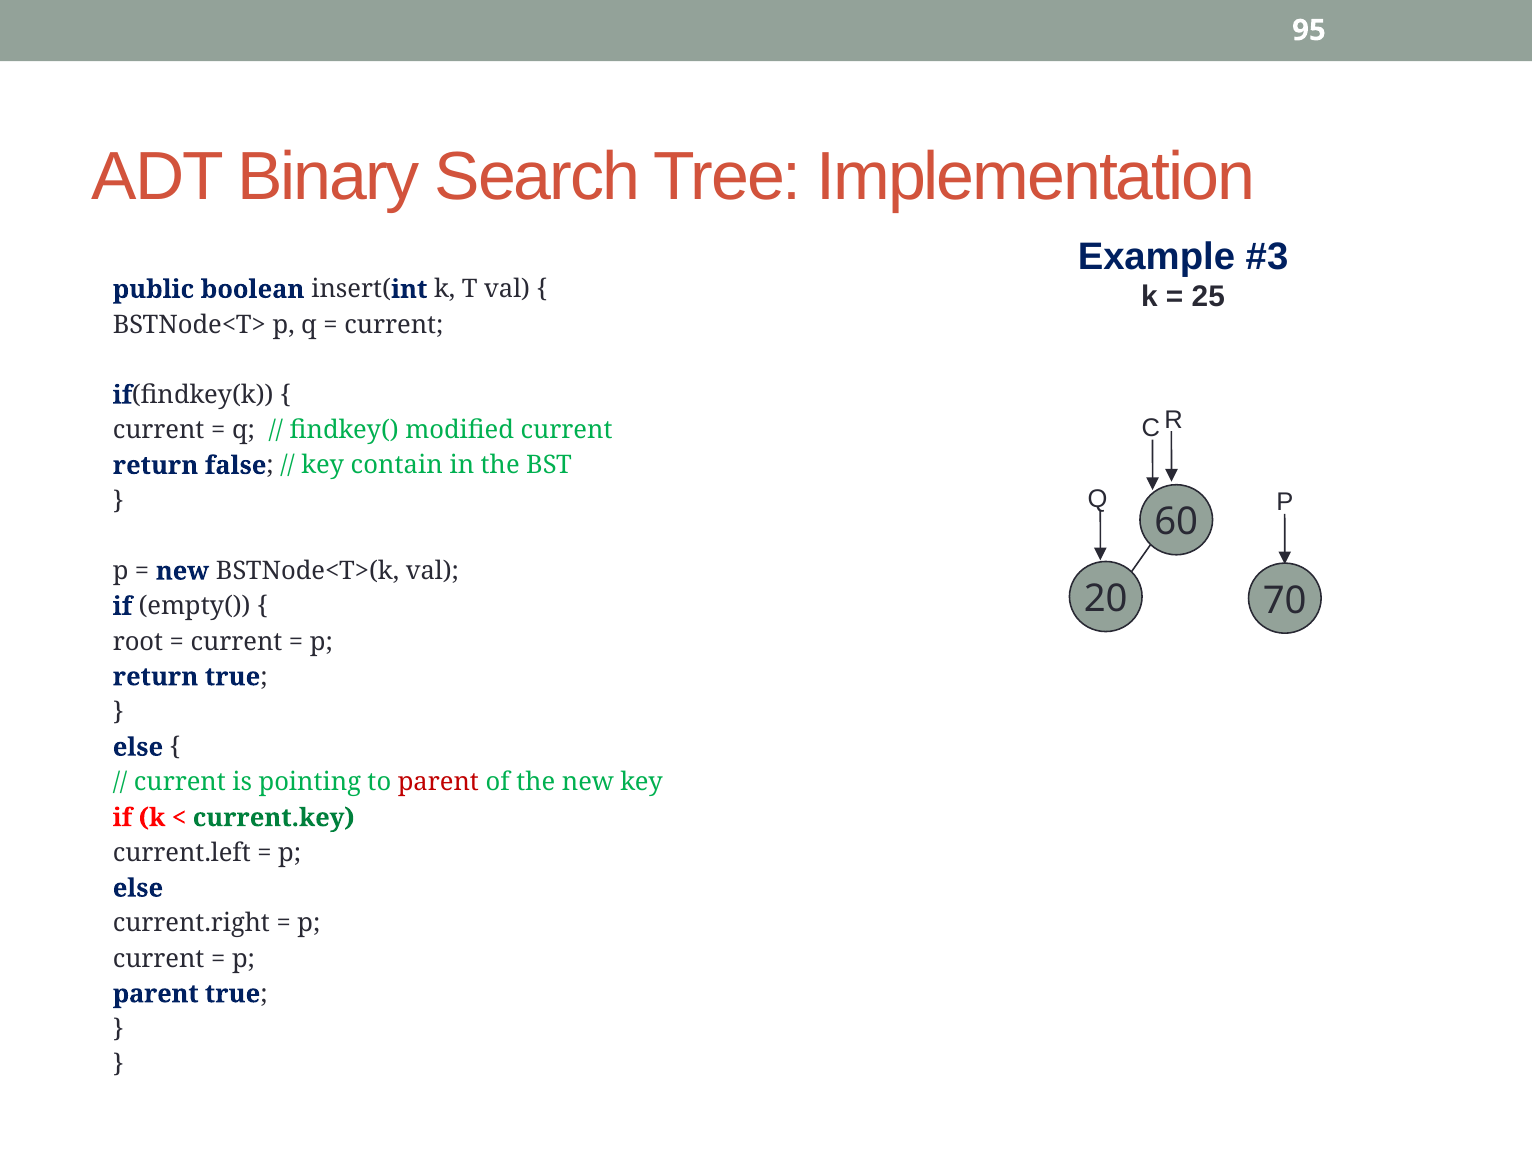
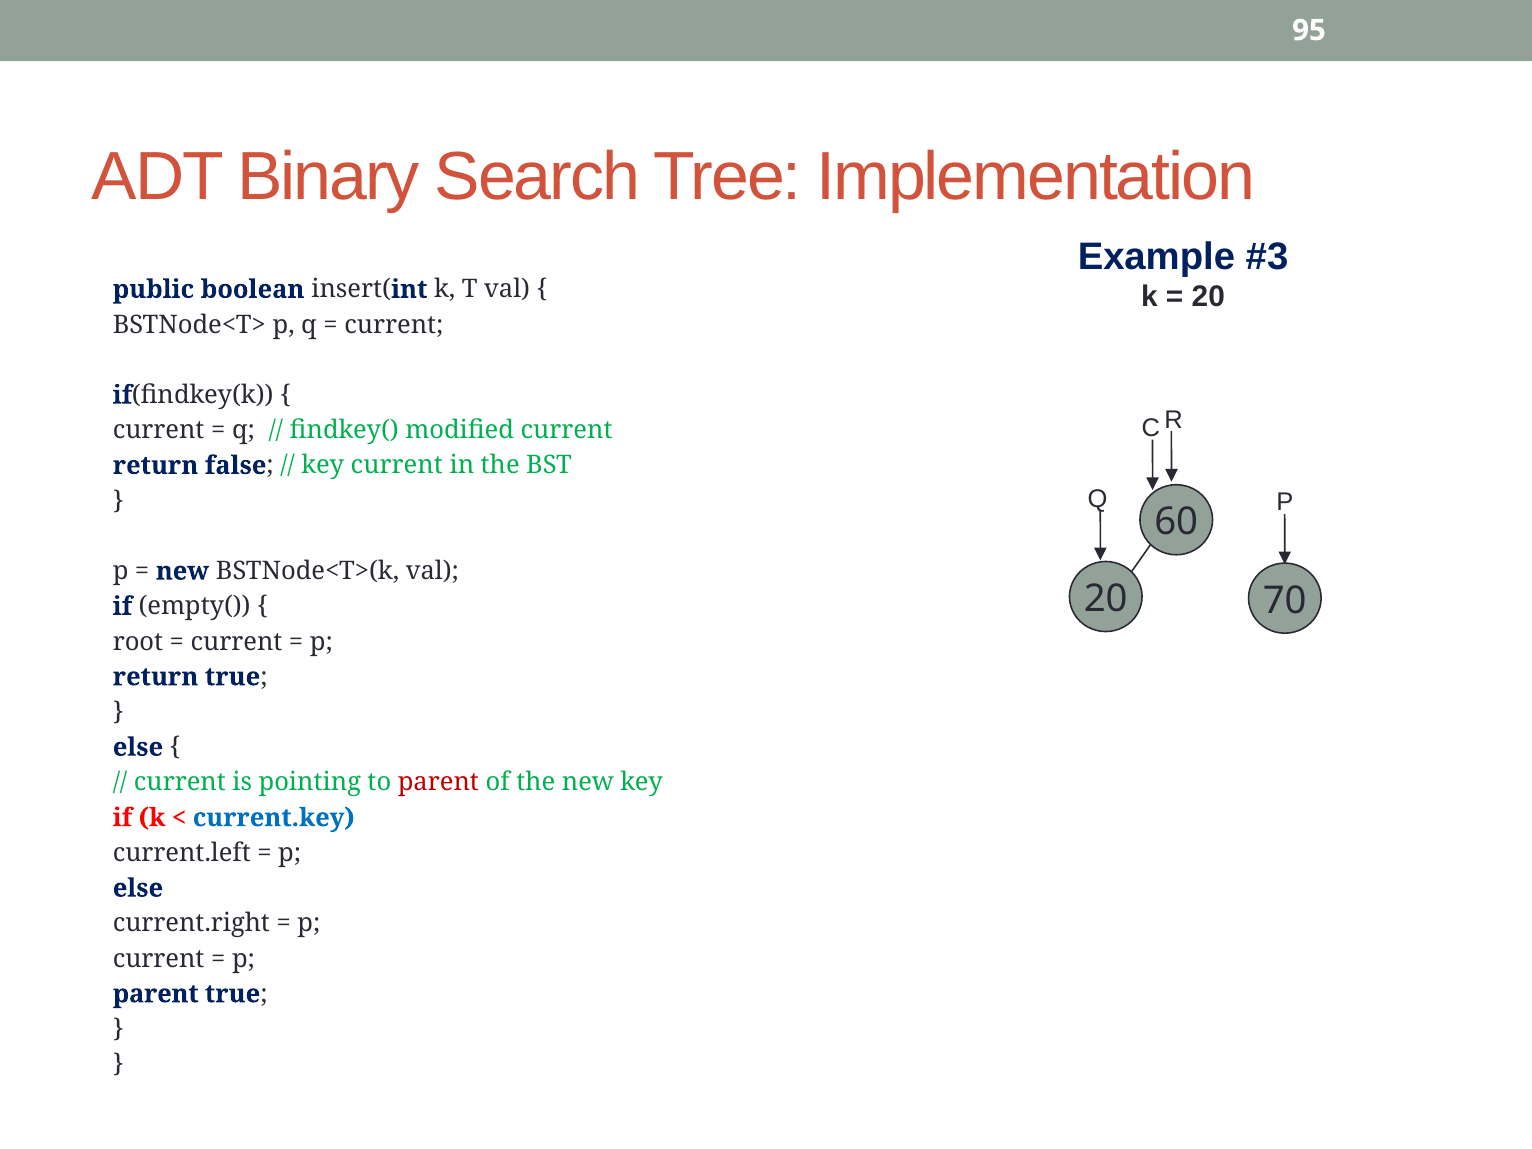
25 at (1208, 297): 25 -> 20
key contain: contain -> current
current.key colour: green -> blue
